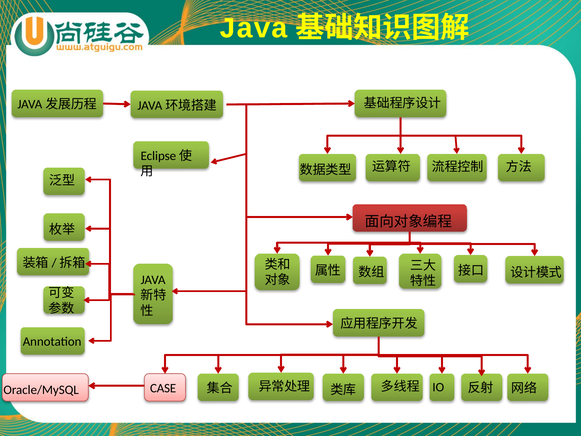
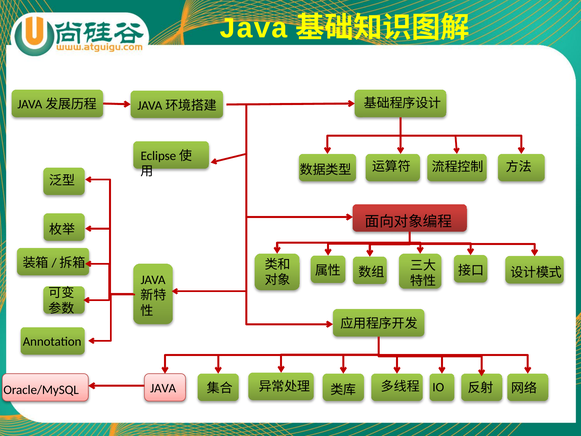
CASE at (163, 388): CASE -> JAVA
